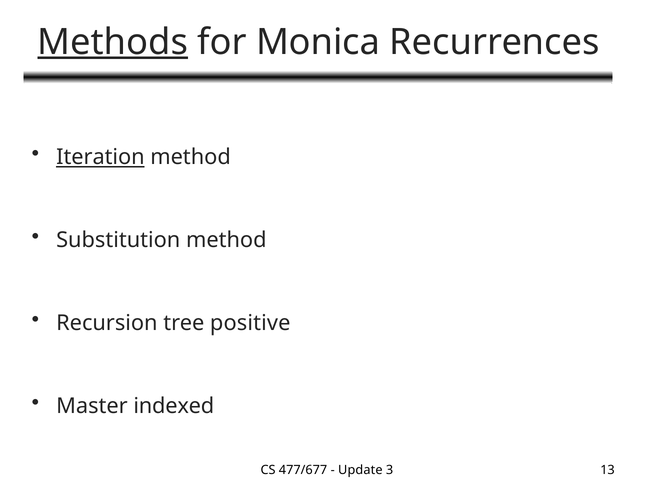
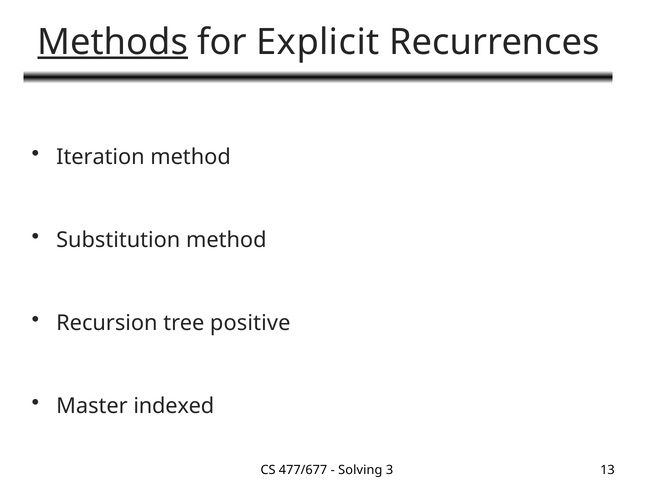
Monica: Monica -> Explicit
Iteration underline: present -> none
Update: Update -> Solving
